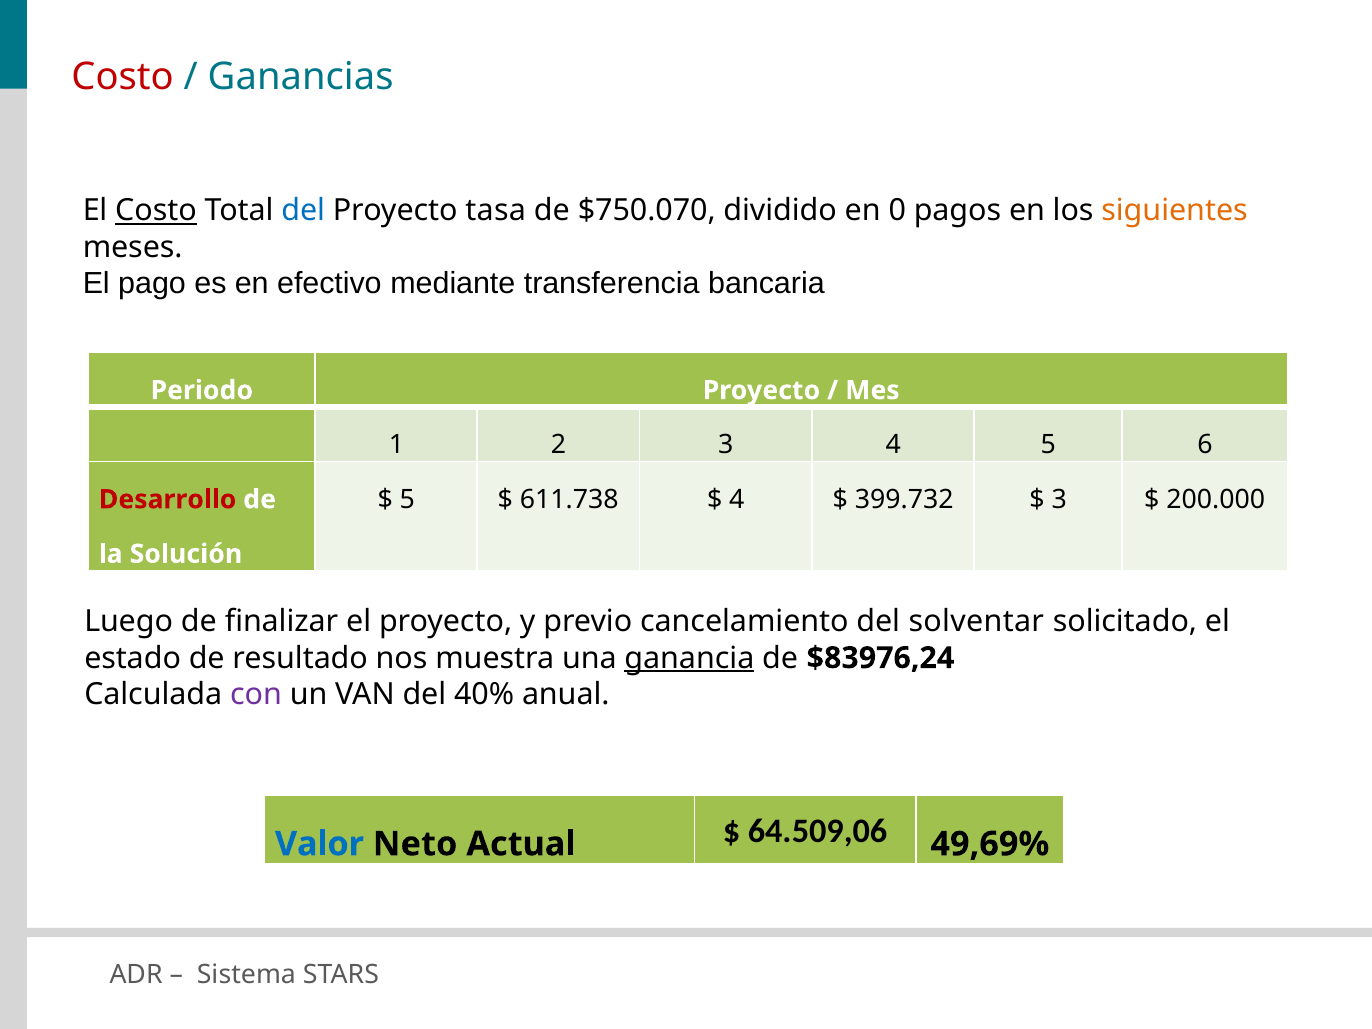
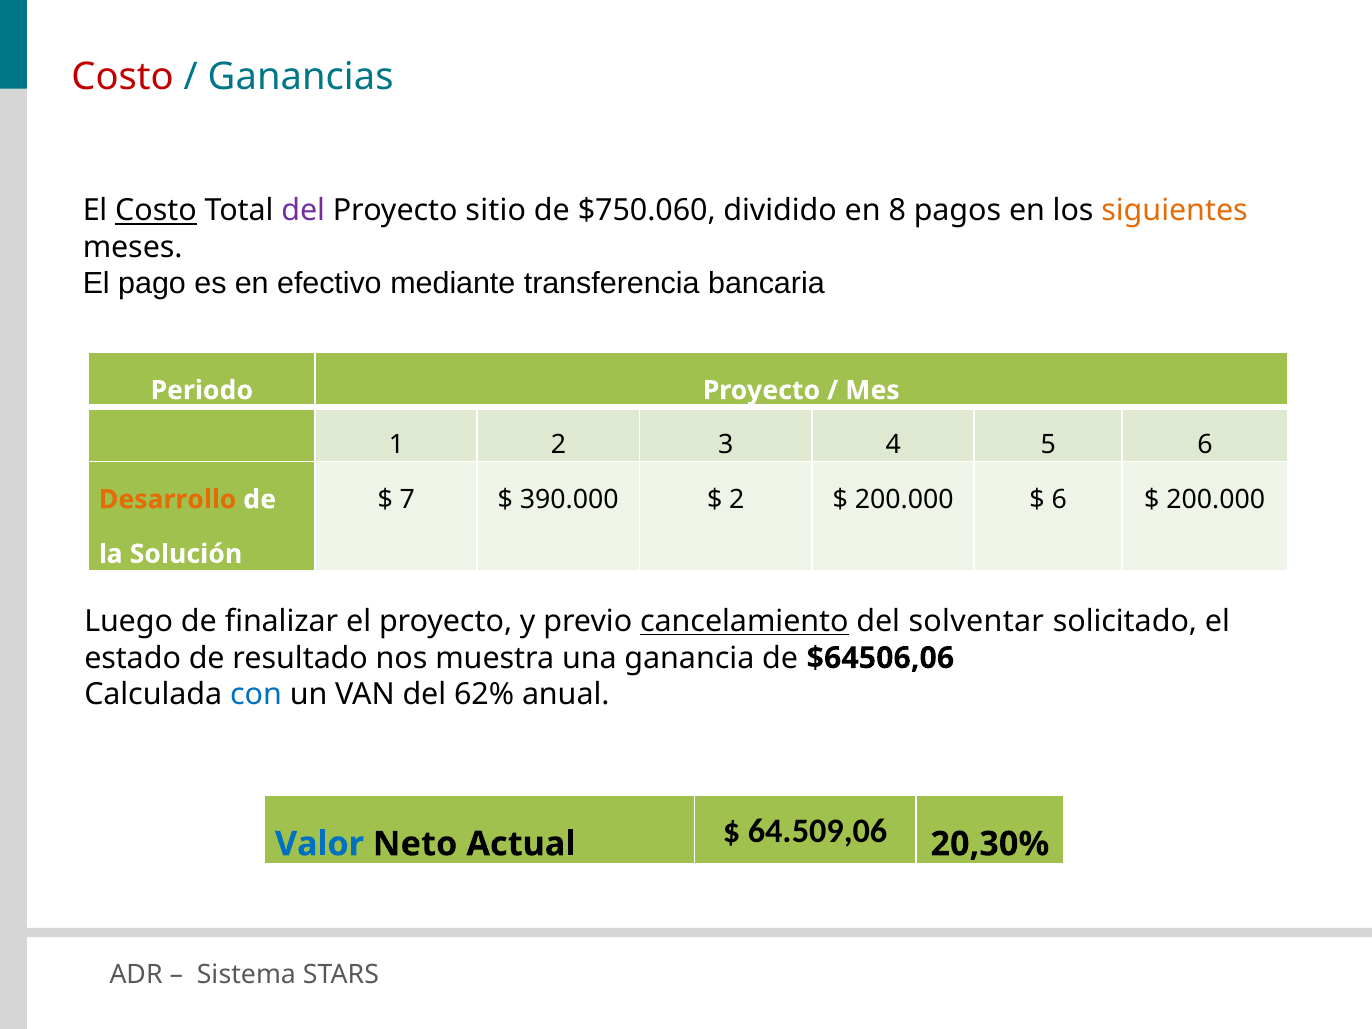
del at (303, 211) colour: blue -> purple
tasa: tasa -> sitio
$750.070: $750.070 -> $750.060
0: 0 -> 8
5 at (407, 499): 5 -> 7
611.738: 611.738 -> 390.000
4 at (737, 499): 4 -> 2
399.732 at (904, 499): 399.732 -> 200.000
3 at (1059, 499): 3 -> 6
Desarrollo colour: red -> orange
cancelamiento underline: none -> present
ganancia underline: present -> none
$83976,24: $83976,24 -> $64506,06
con colour: purple -> blue
40%: 40% -> 62%
49,69%: 49,69% -> 20,30%
